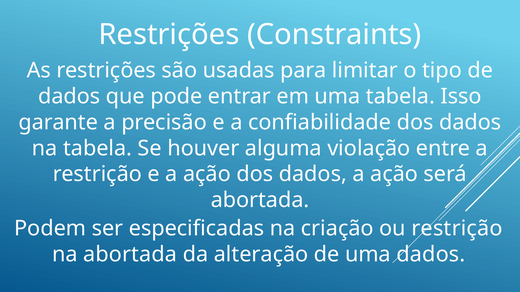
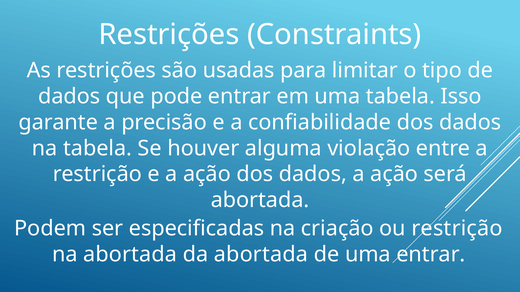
da alteração: alteração -> abortada
uma dados: dados -> entrar
